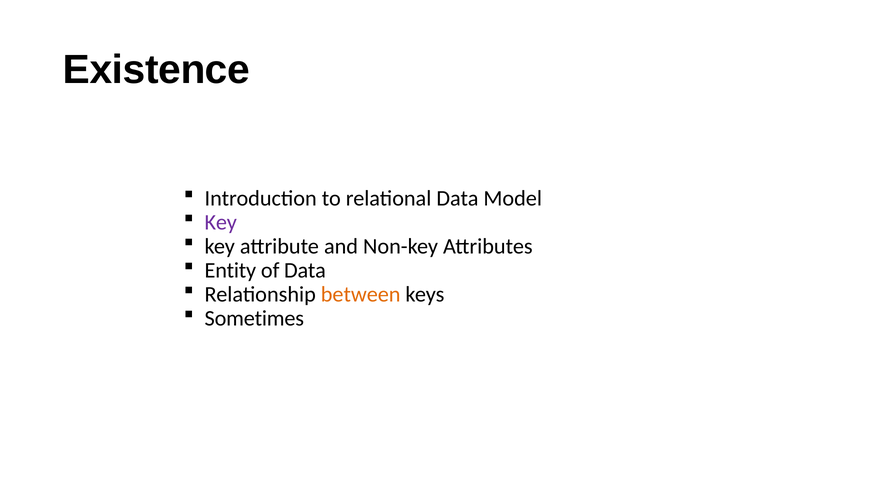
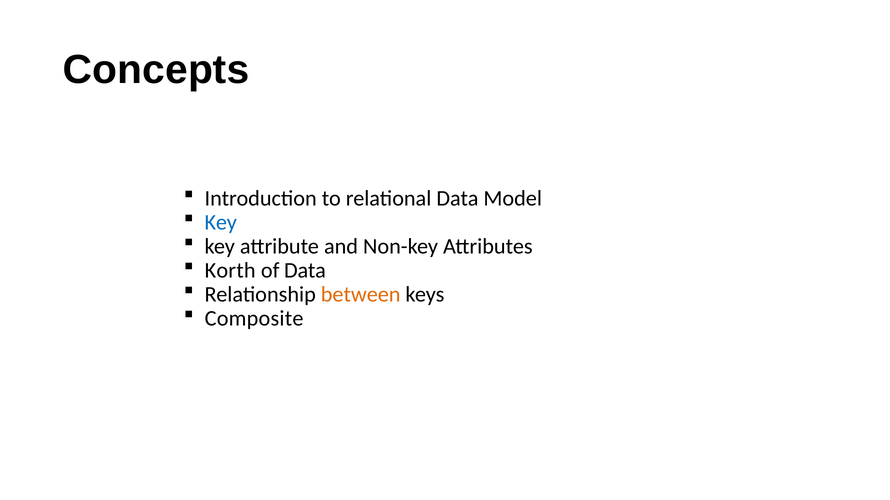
Existence: Existence -> Concepts
Key at (221, 223) colour: purple -> blue
Entity: Entity -> Korth
Sometimes: Sometimes -> Composite
